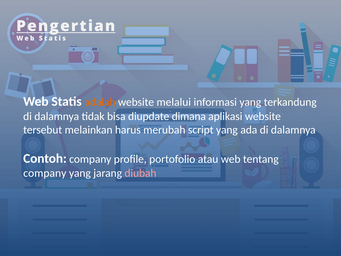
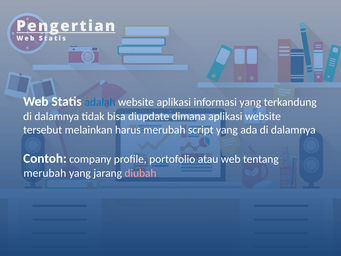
adalah colour: orange -> blue
website melalui: melalui -> aplikasi
company at (45, 173): company -> merubah
